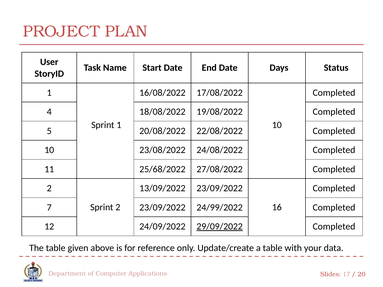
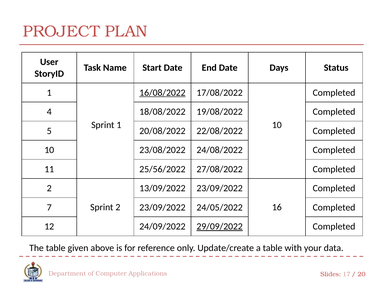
16/08/2022 underline: none -> present
25/68/2022: 25/68/2022 -> 25/56/2022
24/99/2022: 24/99/2022 -> 24/05/2022
